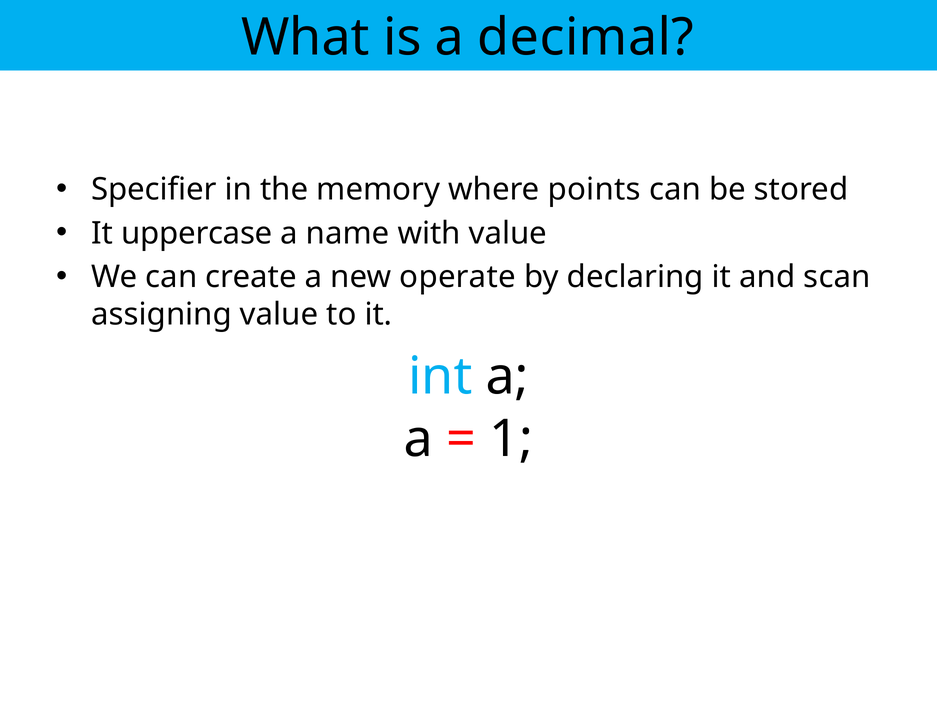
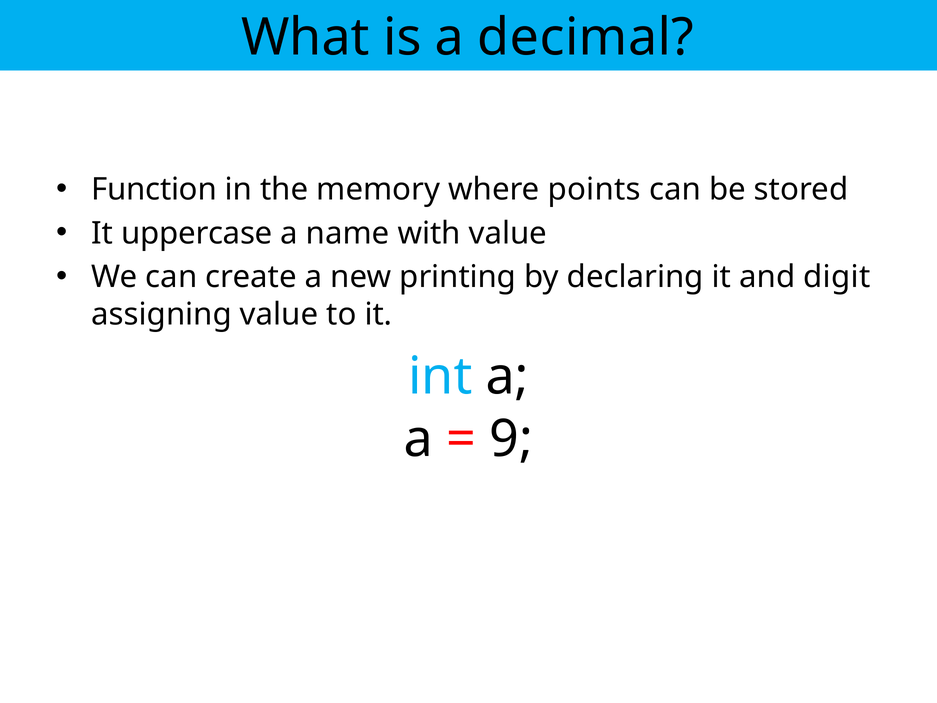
Specifier: Specifier -> Function
operate: operate -> printing
scan: scan -> digit
1: 1 -> 9
